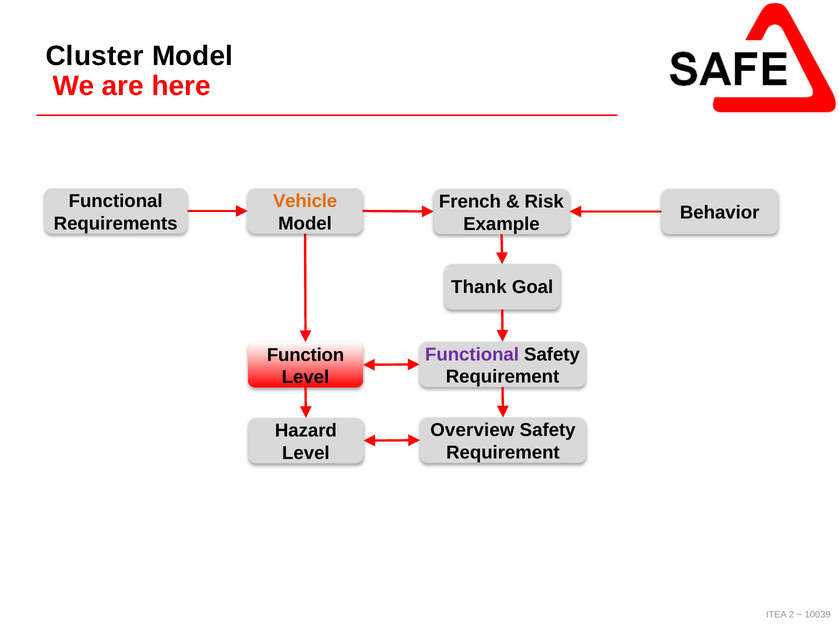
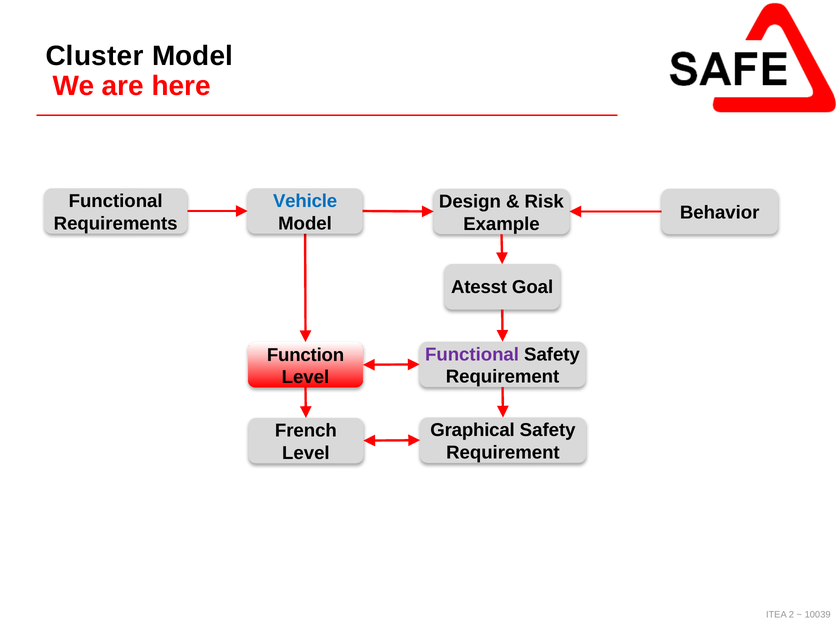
Vehicle colour: orange -> blue
French: French -> Design
Thank: Thank -> Atesst
Overview: Overview -> Graphical
Hazard: Hazard -> French
